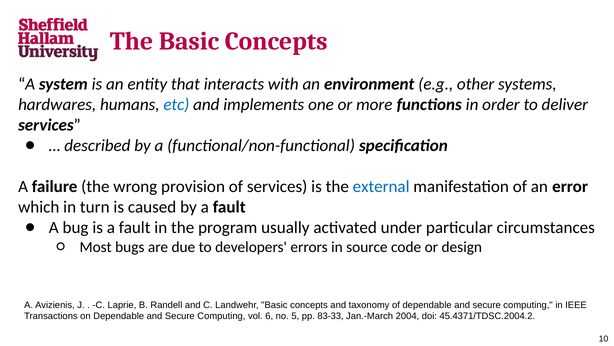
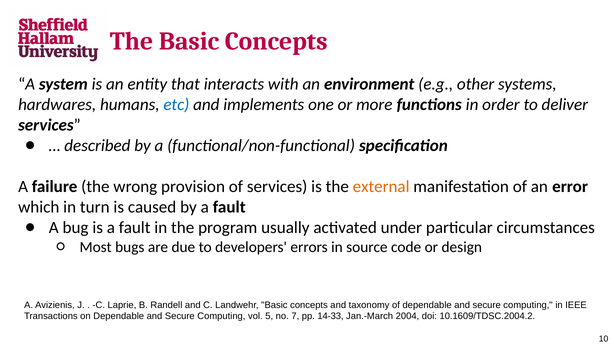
external colour: blue -> orange
6: 6 -> 5
5: 5 -> 7
83-33: 83-33 -> 14-33
45.4371/TDSC.2004.2: 45.4371/TDSC.2004.2 -> 10.1609/TDSC.2004.2
